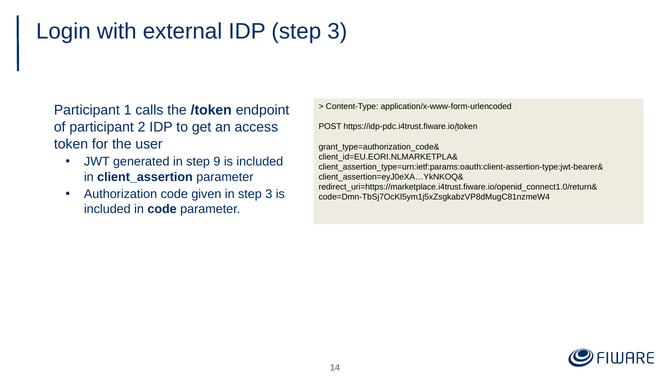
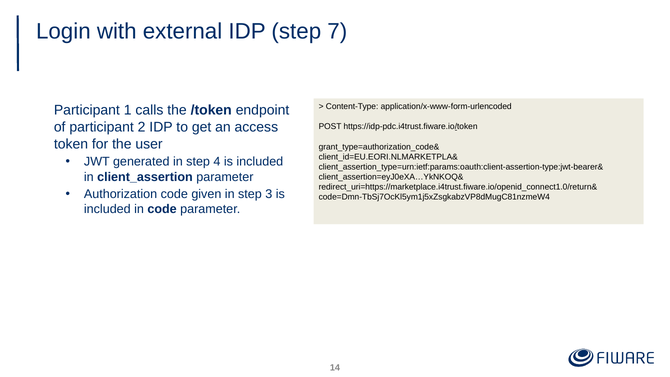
IDP step 3: 3 -> 7
9: 9 -> 4
